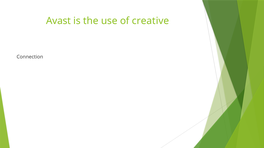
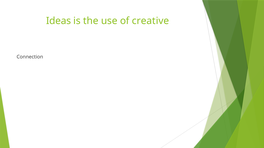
Avast: Avast -> Ideas
